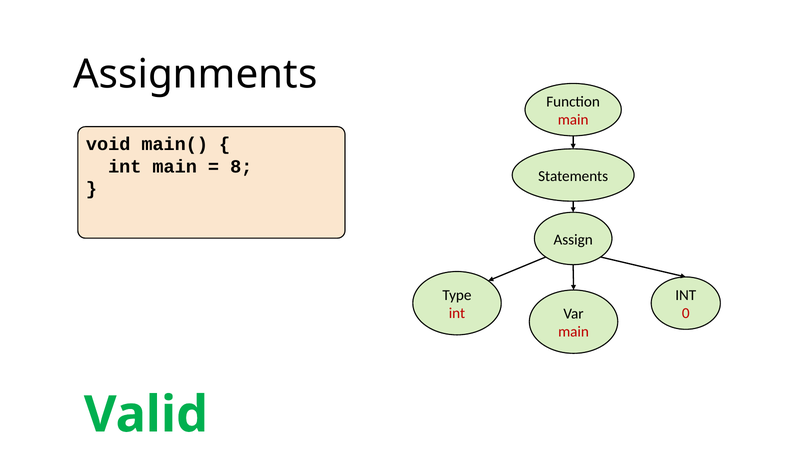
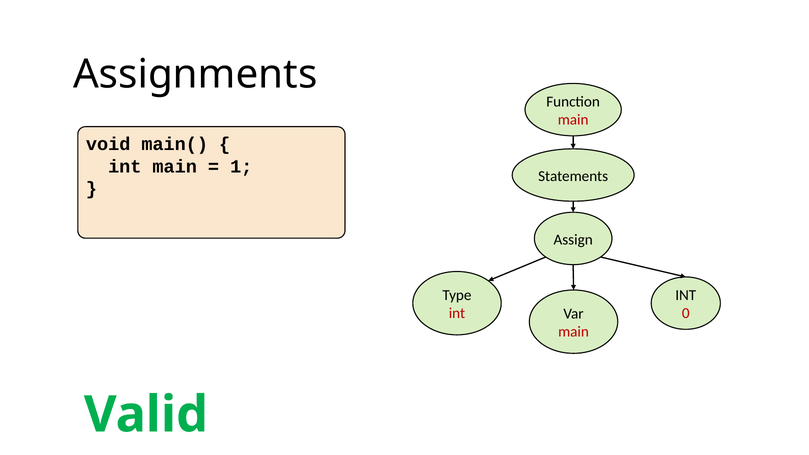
8: 8 -> 1
